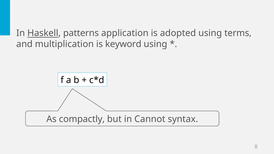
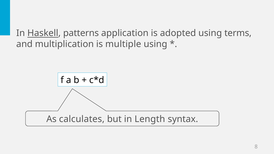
keyword: keyword -> multiple
compactly: compactly -> calculates
Cannot: Cannot -> Length
